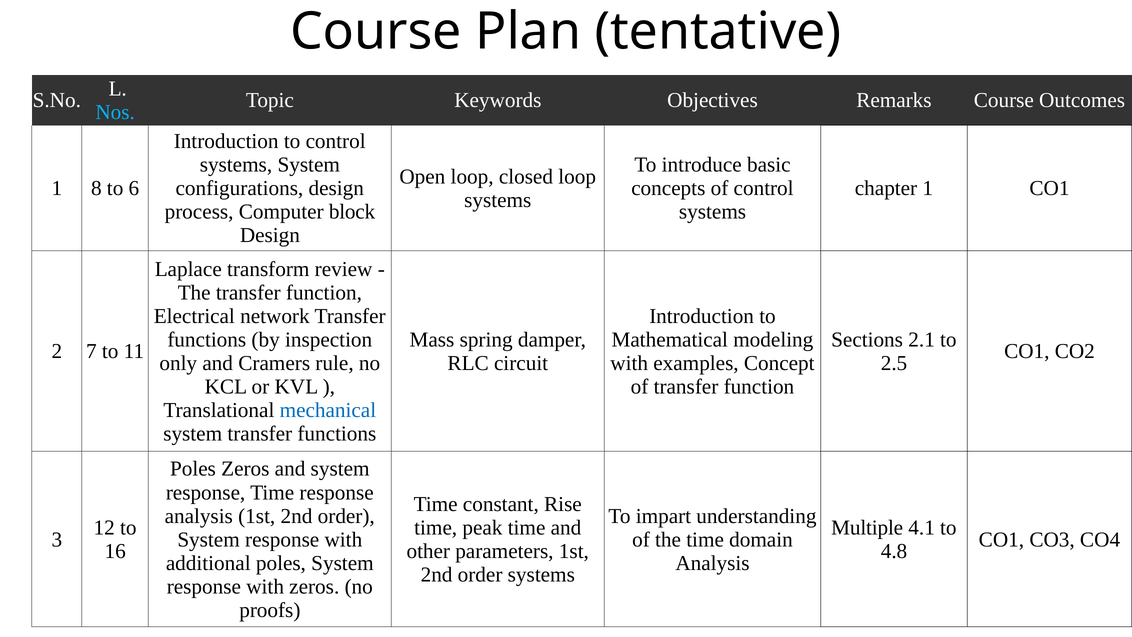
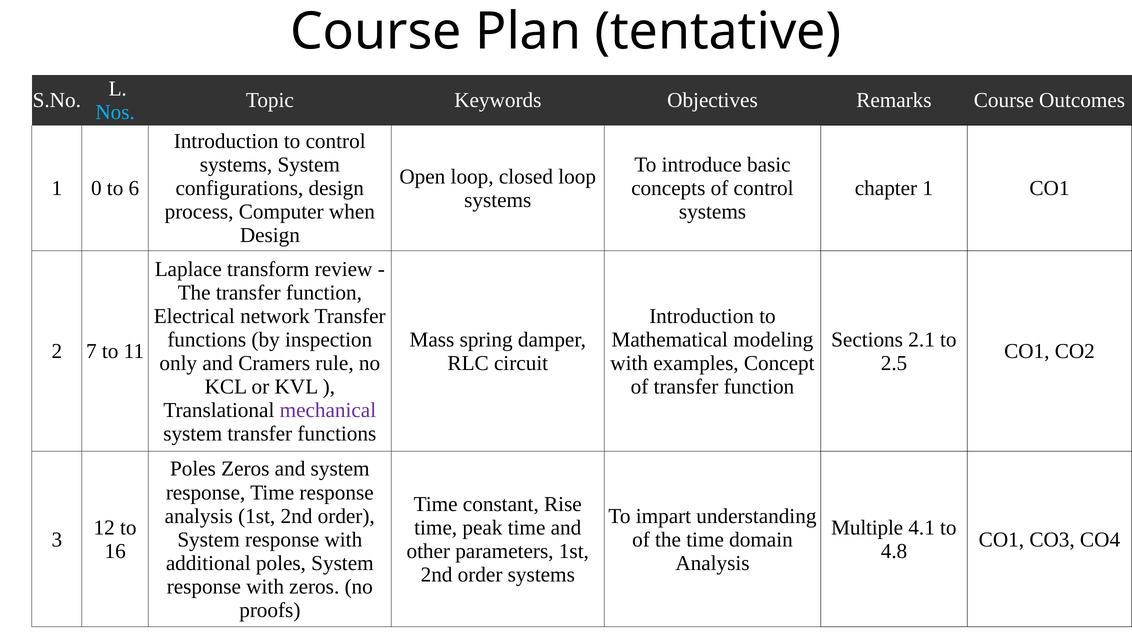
8: 8 -> 0
block: block -> when
mechanical colour: blue -> purple
